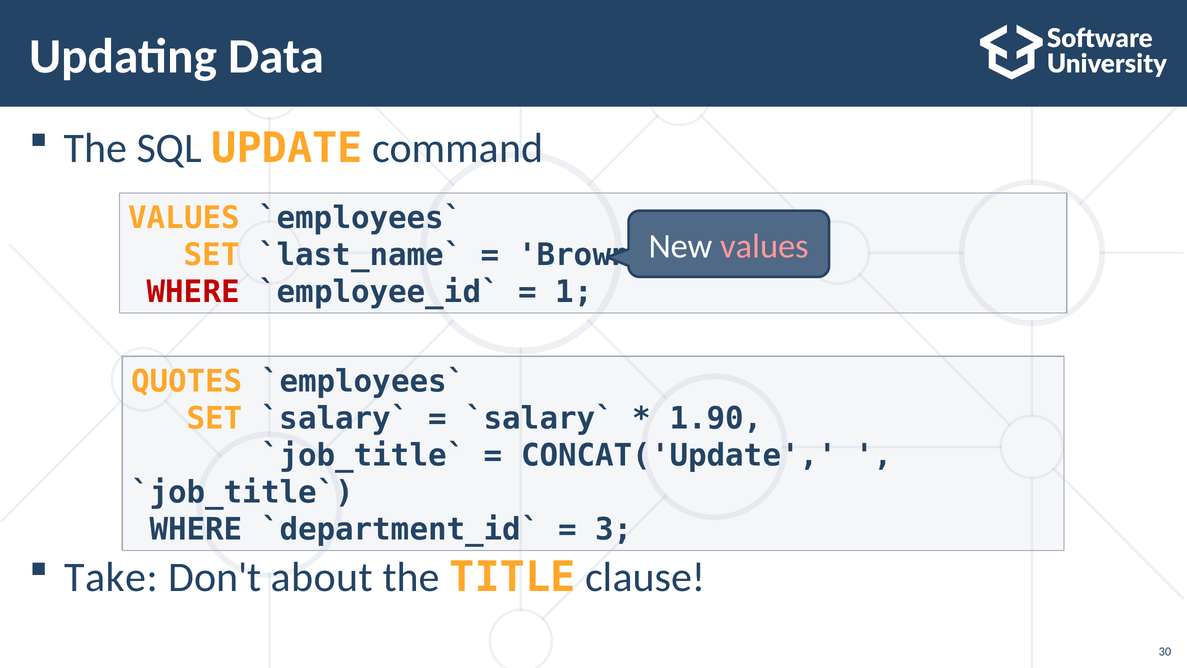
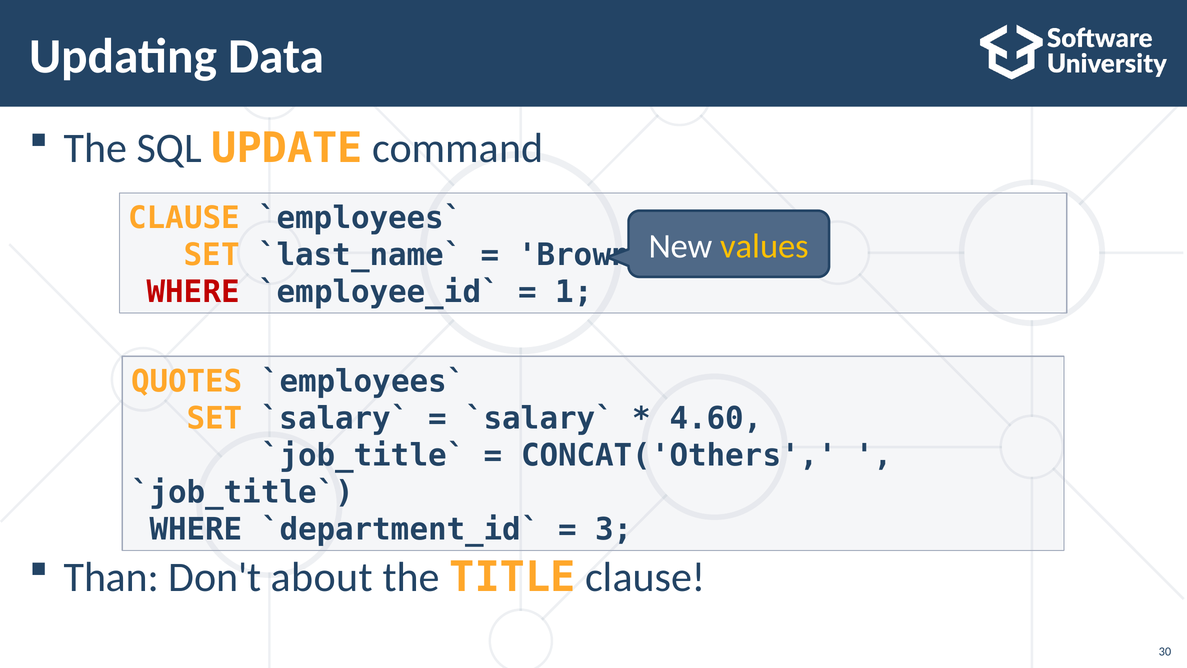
VALUES at (184, 218): VALUES -> CLAUSE
values at (765, 246) colour: pink -> yellow
1.90: 1.90 -> 4.60
CONCAT('Update: CONCAT('Update -> CONCAT('Others
Take: Take -> Than
